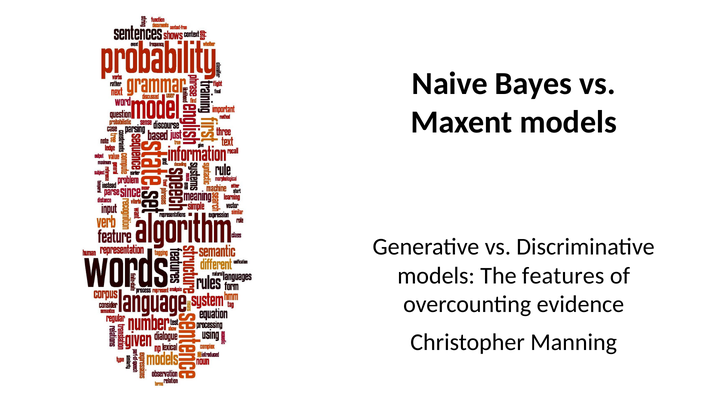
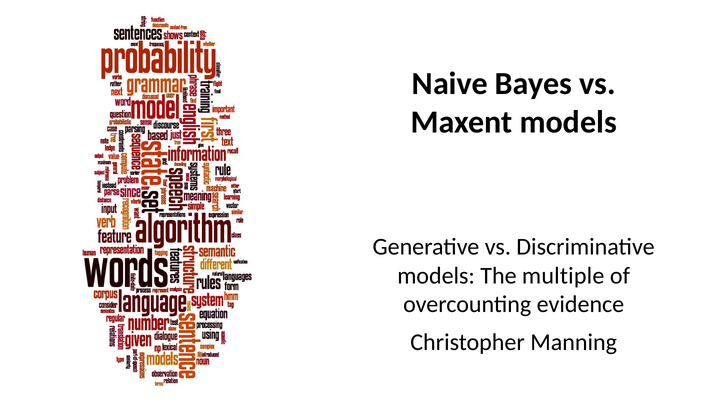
features: features -> multiple
